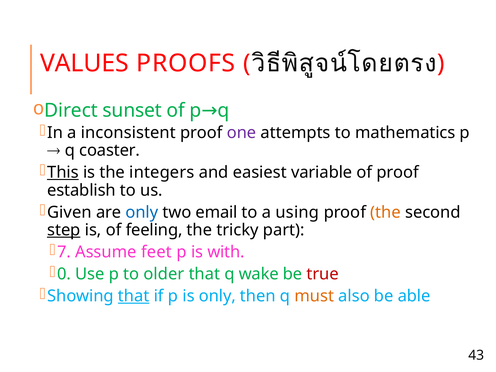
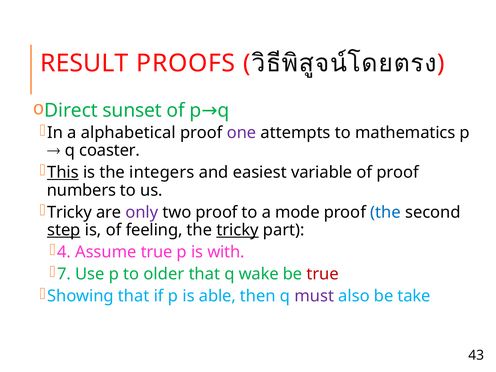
VALUES: VALUES -> RESULT
inconsistent: inconsistent -> alphabetical
establish: establish -> numbers
Given at (69, 212): Given -> Tricky
only at (142, 212) colour: blue -> purple
two email: email -> proof
using: using -> mode
the at (386, 212) colour: orange -> blue
tricky at (238, 230) underline: none -> present
7: 7 -> 4
Assume feet: feet -> true
0: 0 -> 7
that at (134, 296) underline: present -> none
is only: only -> able
must colour: orange -> purple
able: able -> take
